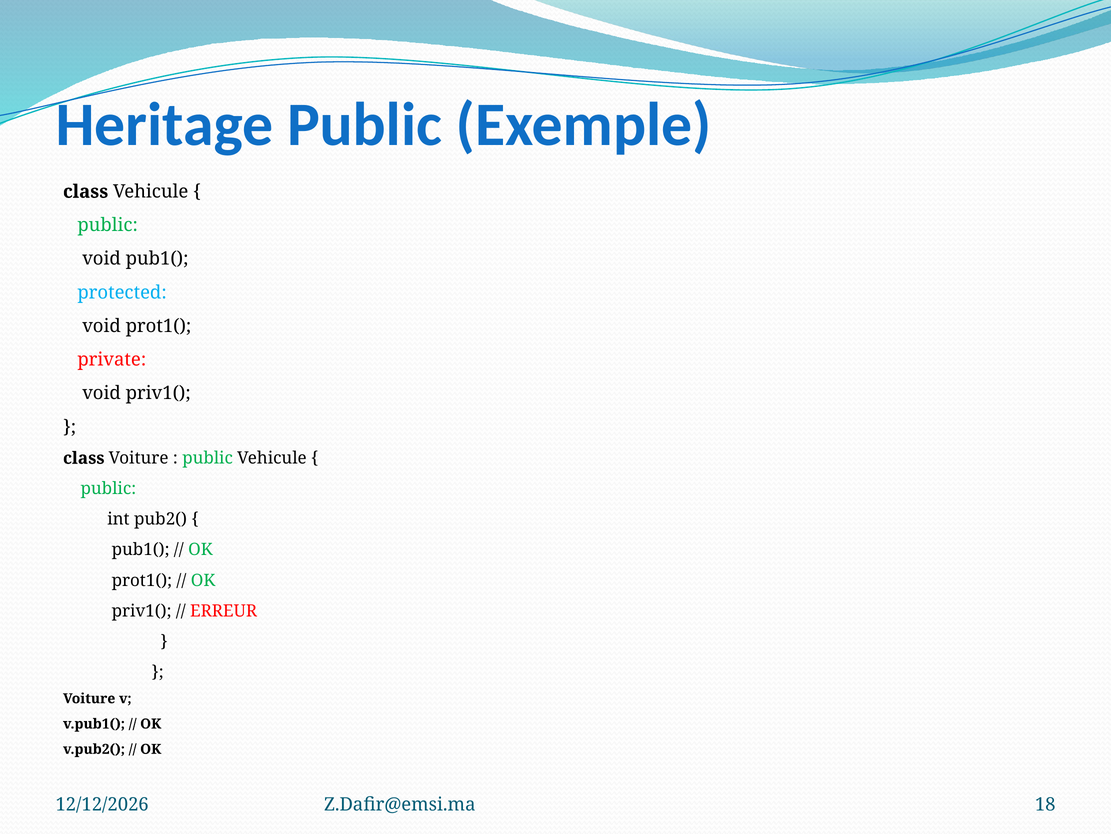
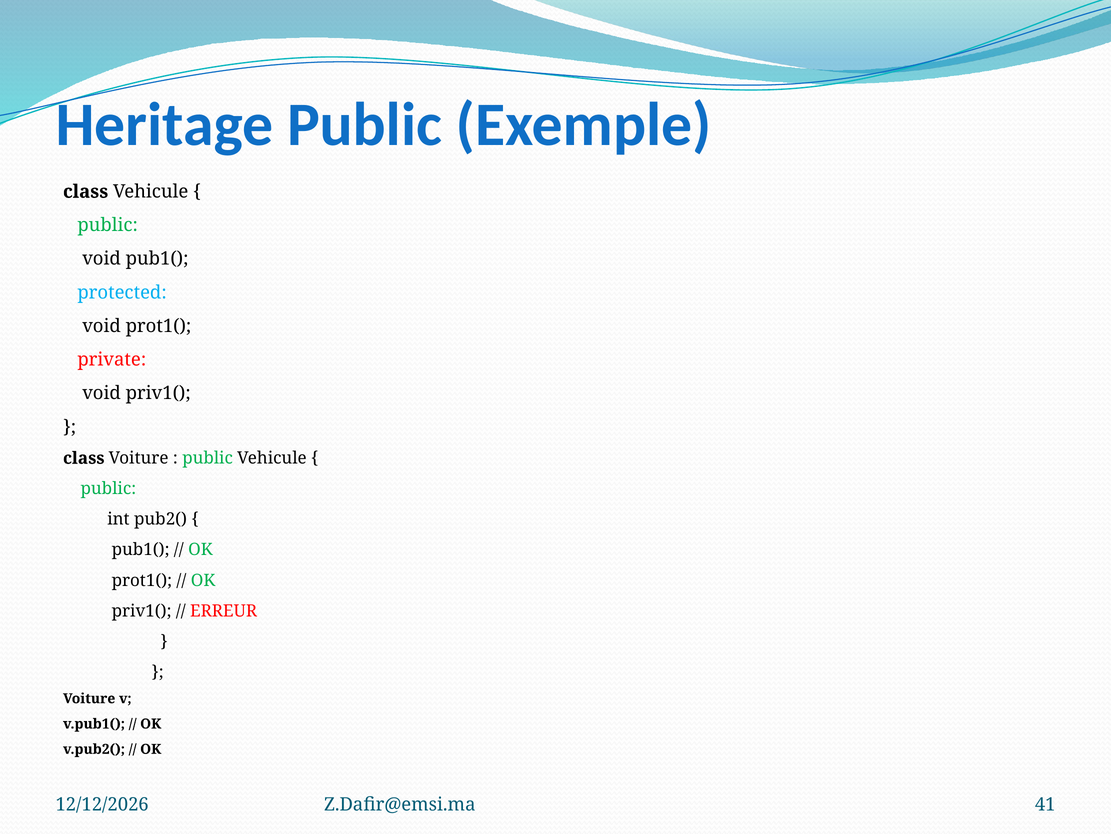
18: 18 -> 41
